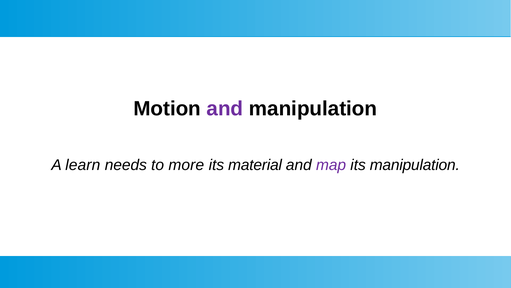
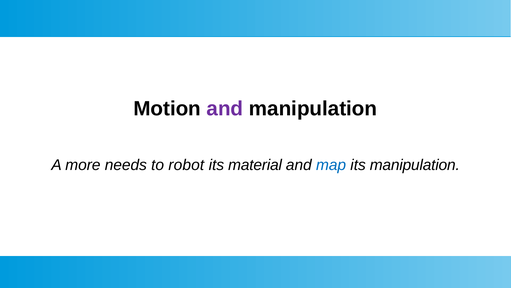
learn: learn -> more
more: more -> robot
map colour: purple -> blue
